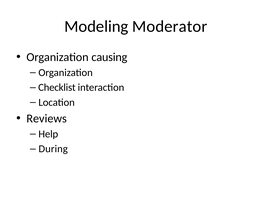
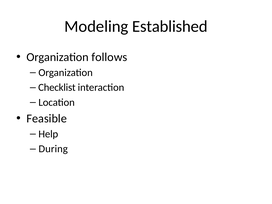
Moderator: Moderator -> Established
causing: causing -> follows
Reviews: Reviews -> Feasible
